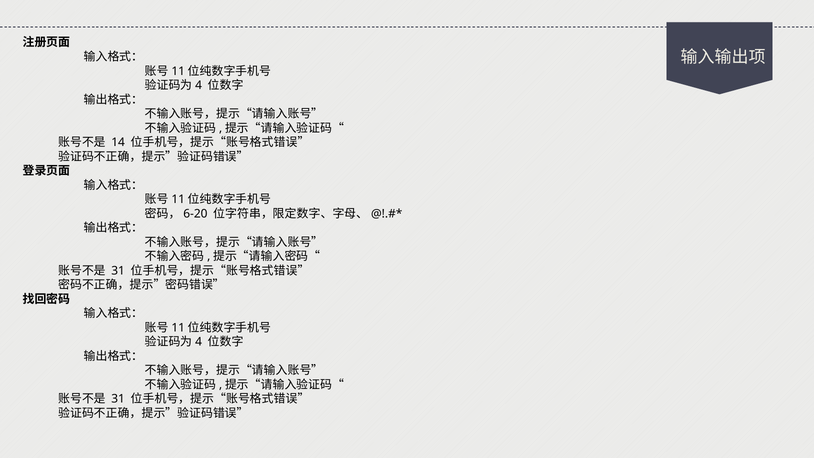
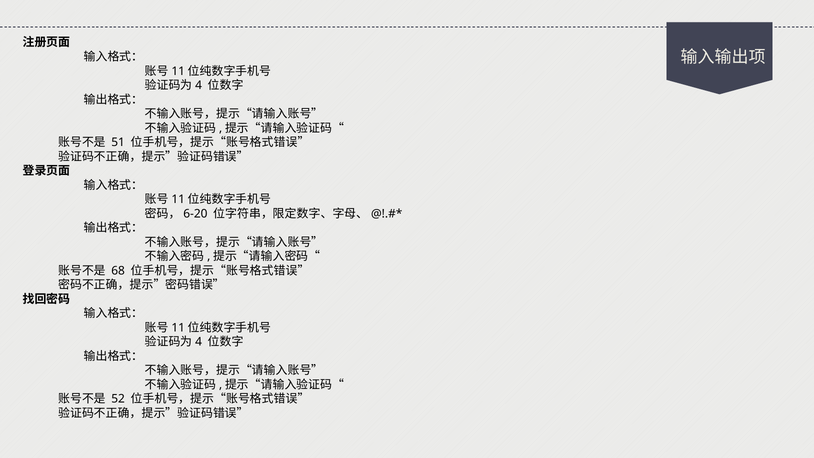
14: 14 -> 51
31 at (118, 271): 31 -> 68
31 at (118, 399): 31 -> 52
